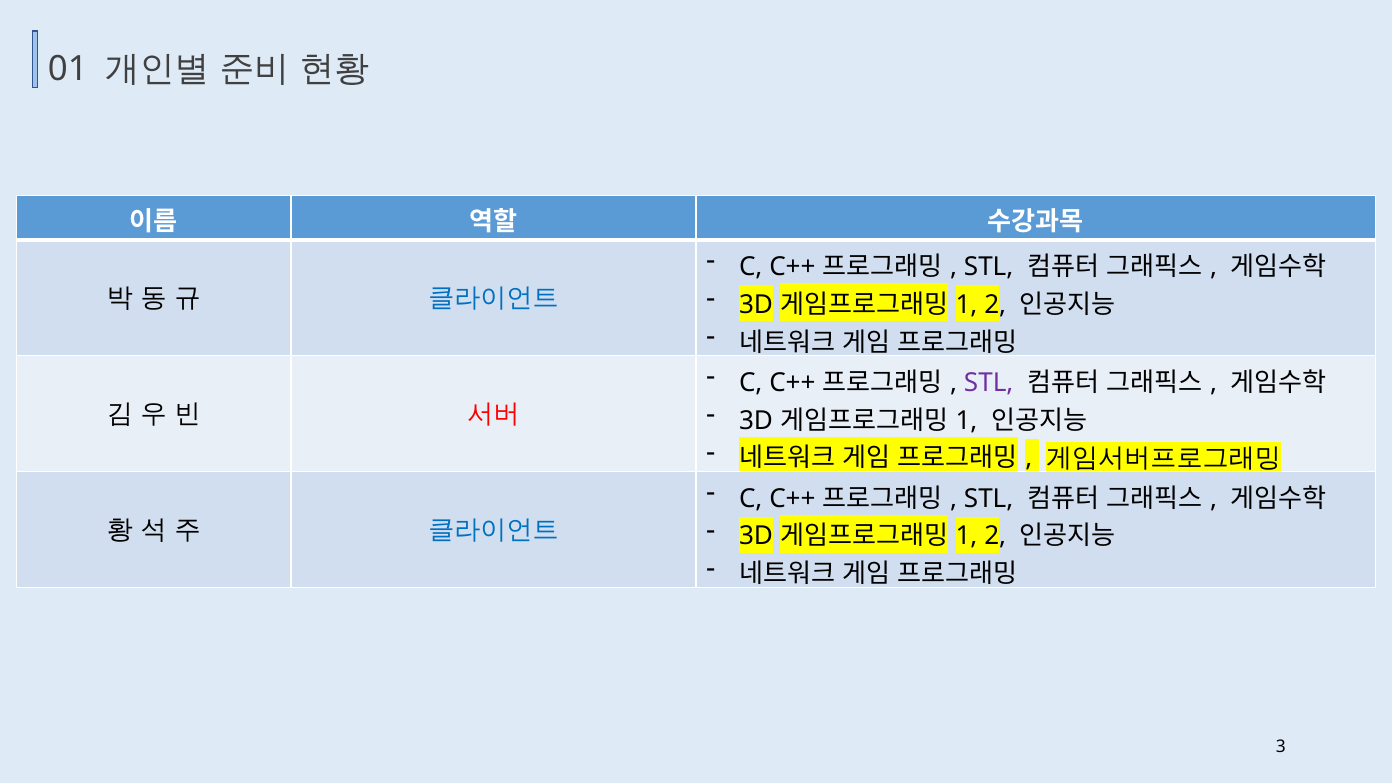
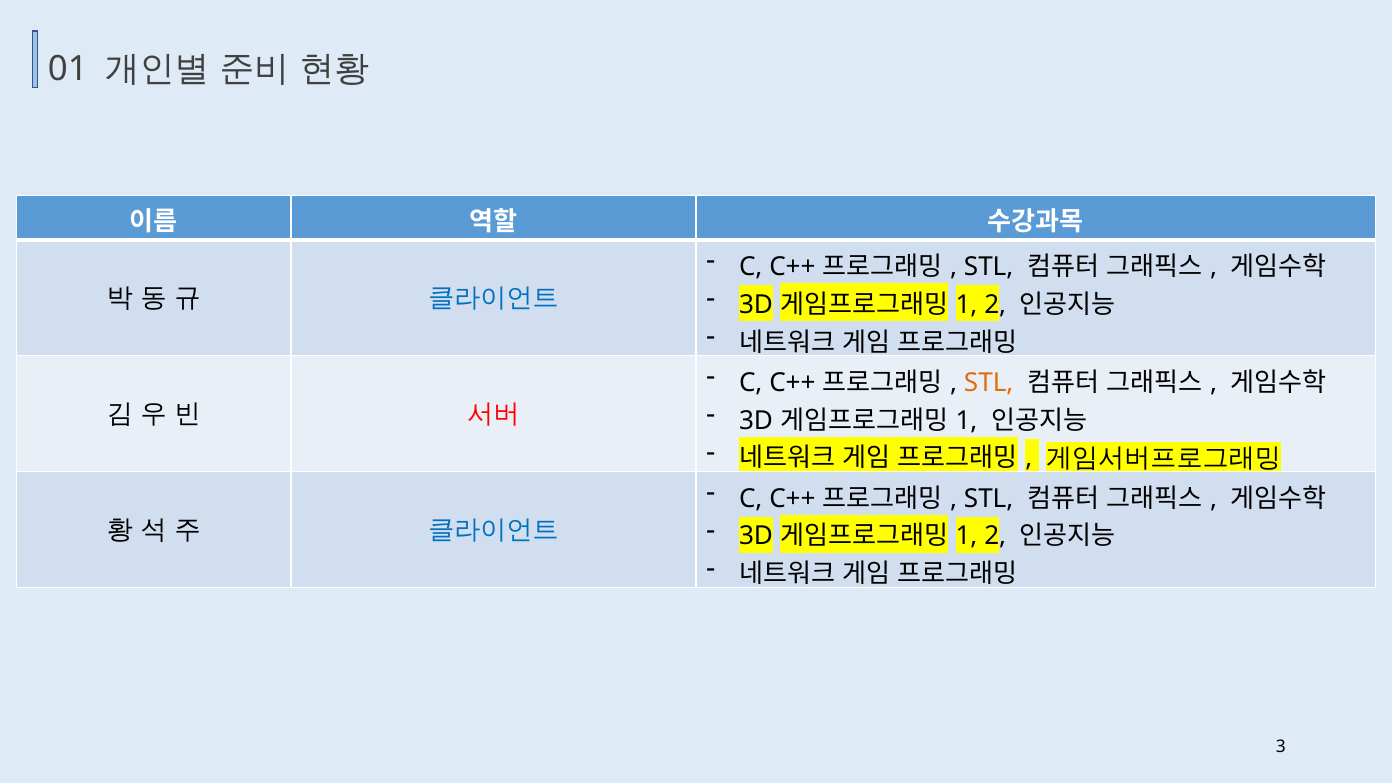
STL at (989, 382) colour: purple -> orange
